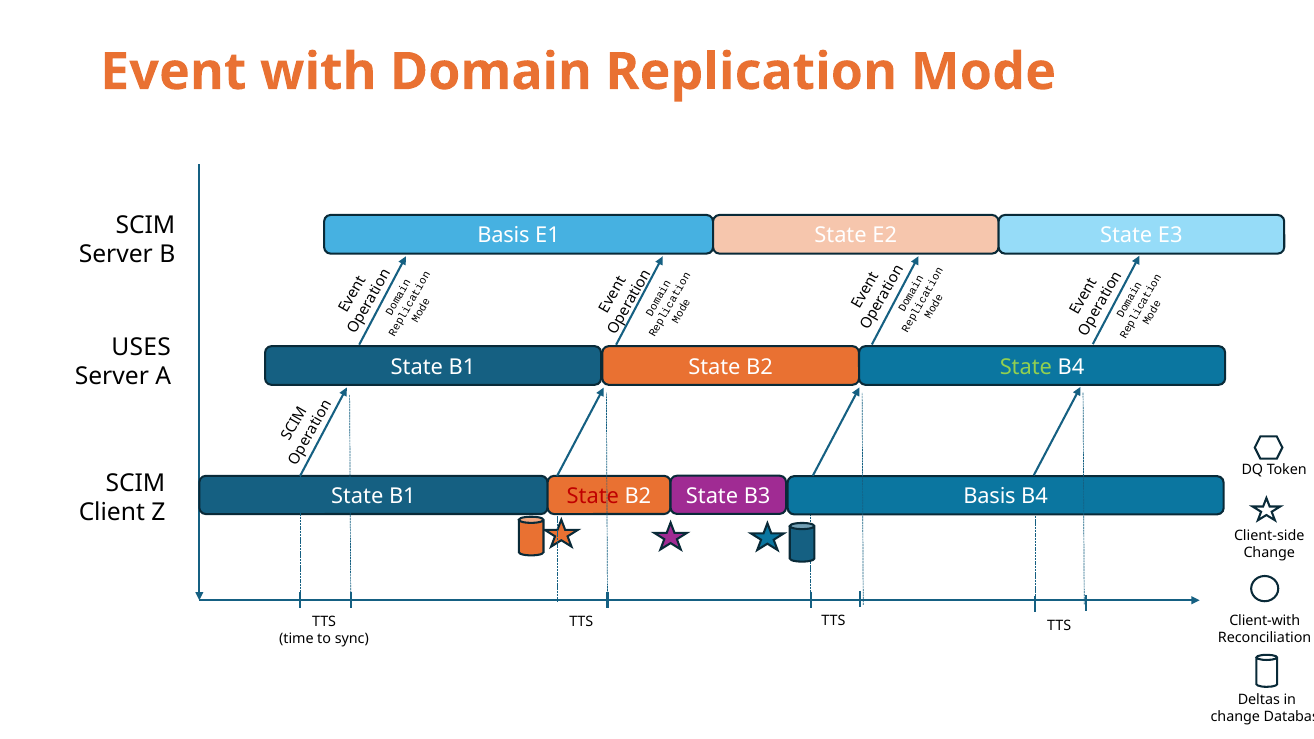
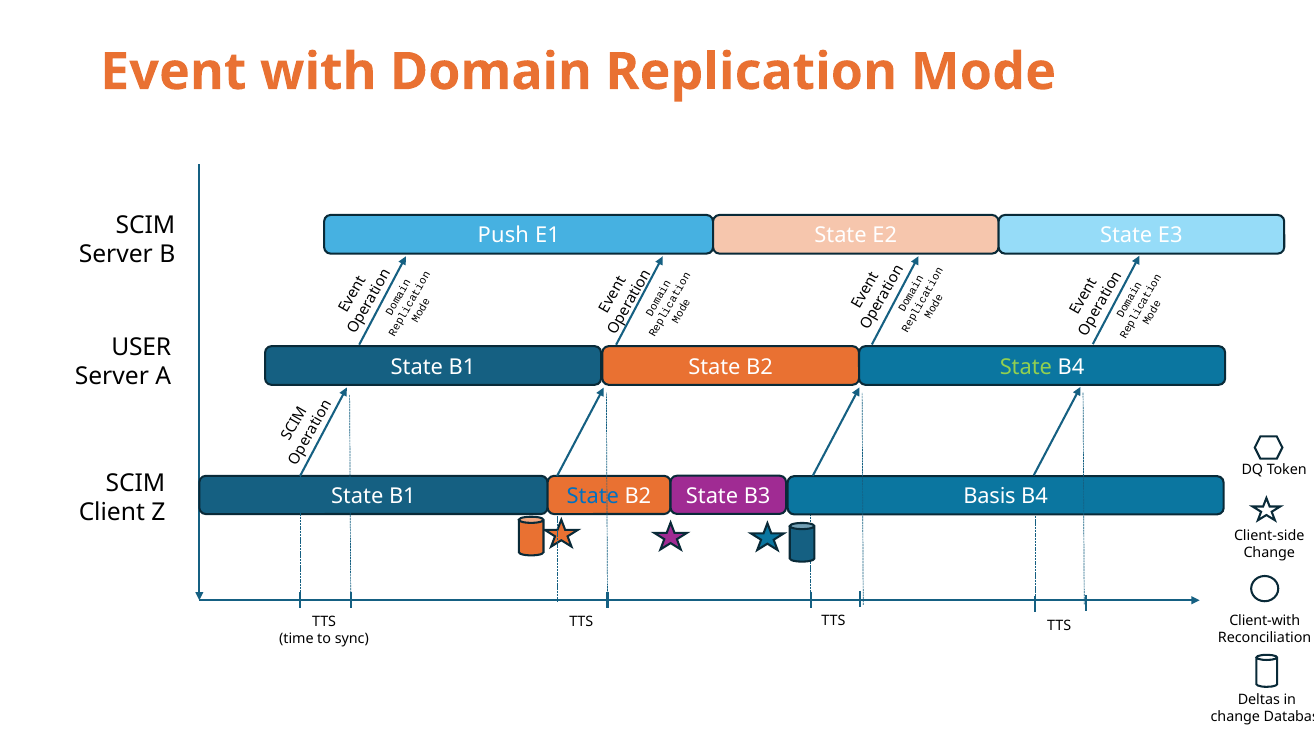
Basis at (503, 236): Basis -> Push
USES: USES -> USER
State at (593, 497) colour: red -> blue
